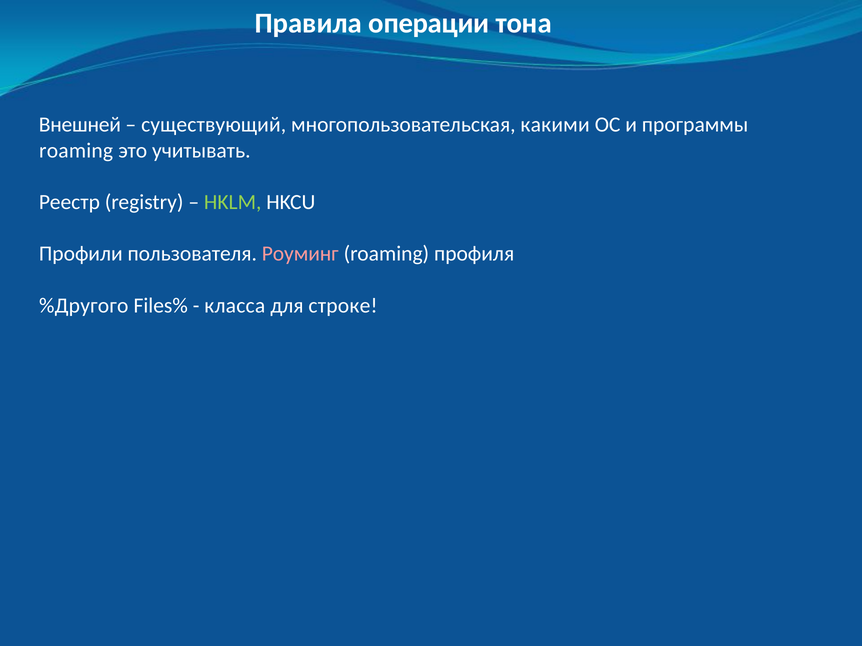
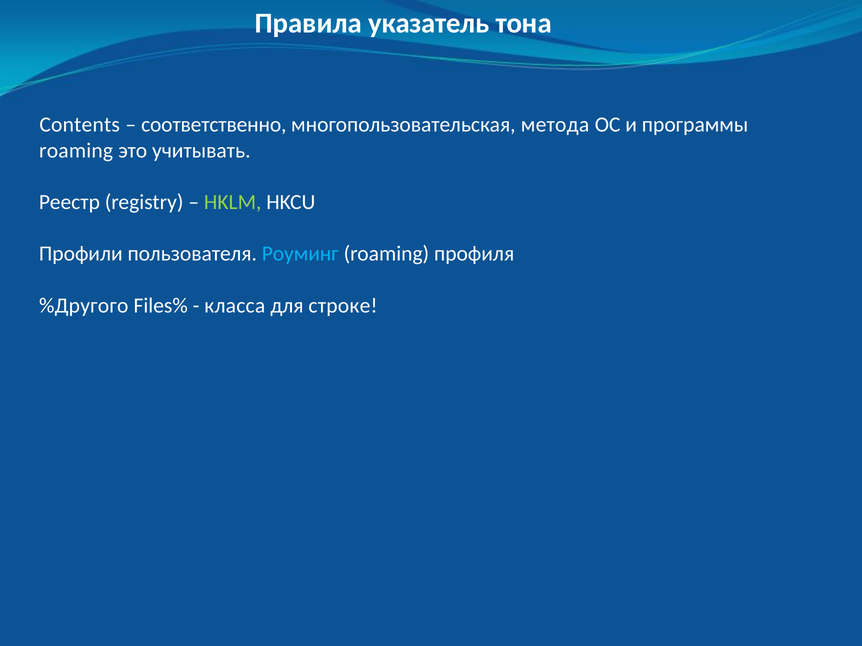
операции: операции -> указатель
Внешней: Внешней -> Contents
существующий: существующий -> соответственно
какими: какими -> метода
Роуминг colour: pink -> light blue
